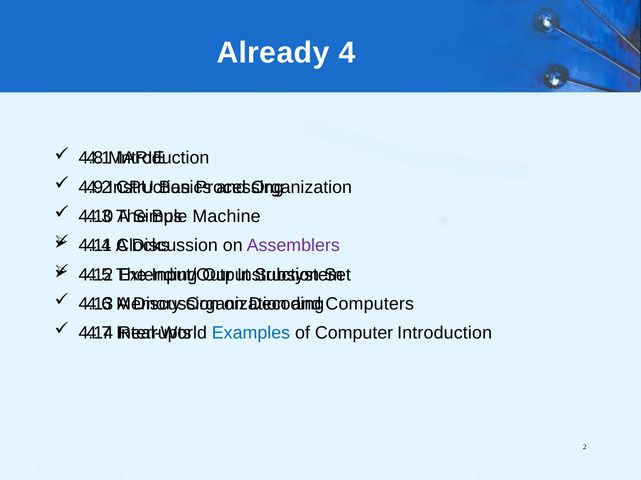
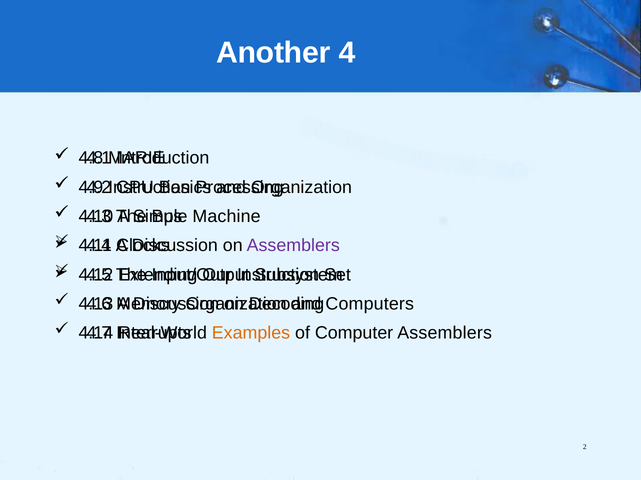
Already: Already -> Another
Examples colour: blue -> orange
Computer Introduction: Introduction -> Assemblers
